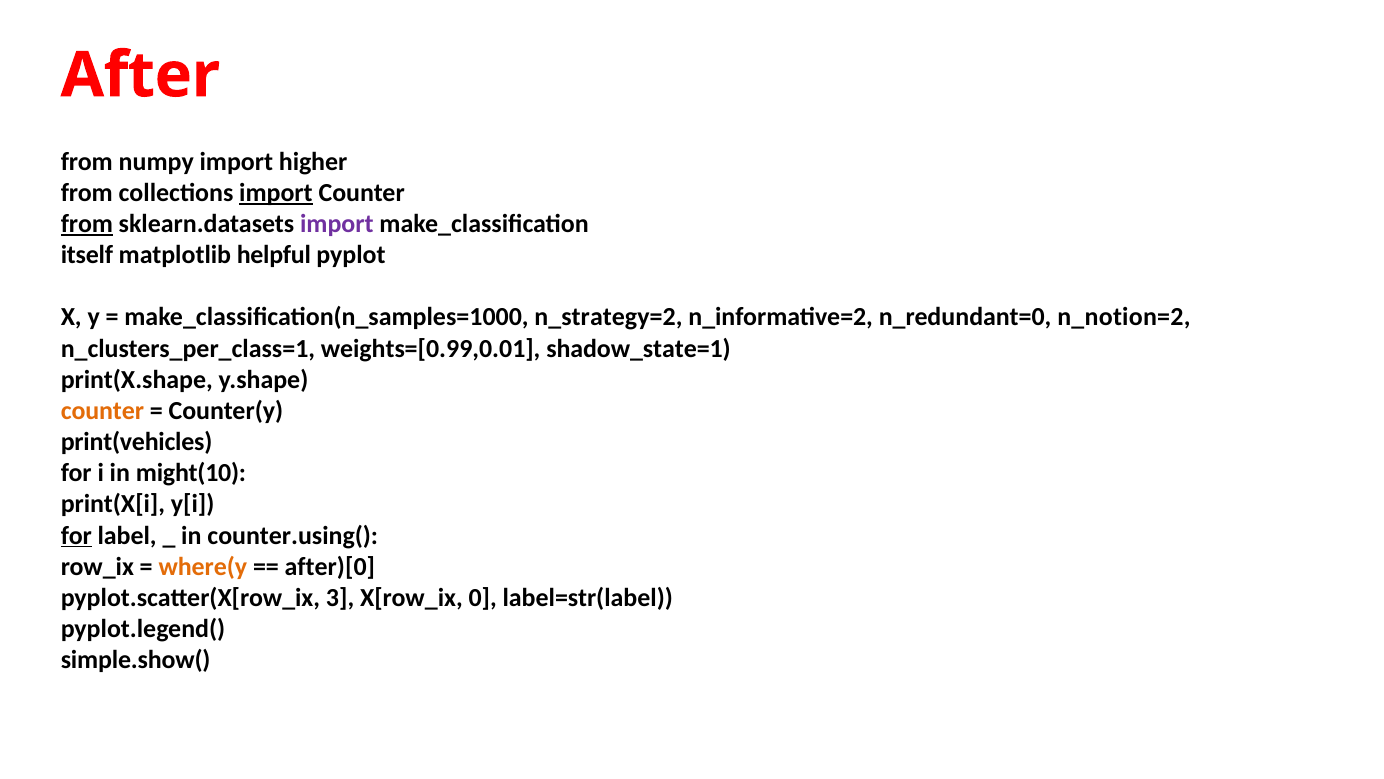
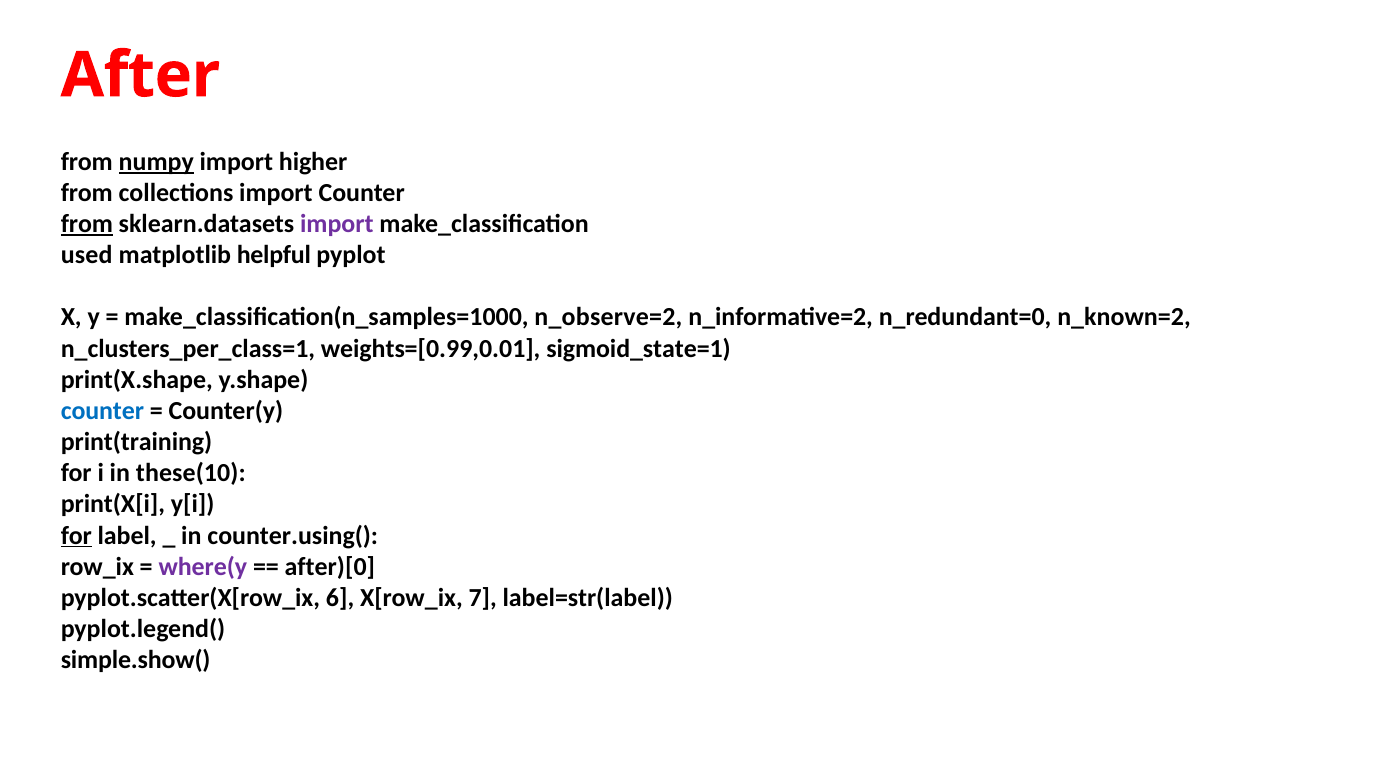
numpy underline: none -> present
import at (276, 193) underline: present -> none
itself: itself -> used
n_strategy=2: n_strategy=2 -> n_observe=2
n_notion=2: n_notion=2 -> n_known=2
shadow_state=1: shadow_state=1 -> sigmoid_state=1
counter at (102, 411) colour: orange -> blue
print(vehicles: print(vehicles -> print(training
might(10: might(10 -> these(10
where(y colour: orange -> purple
3: 3 -> 6
0: 0 -> 7
